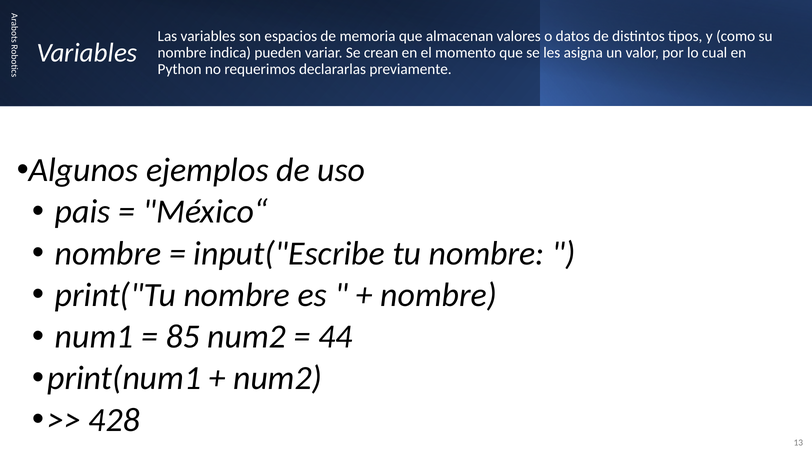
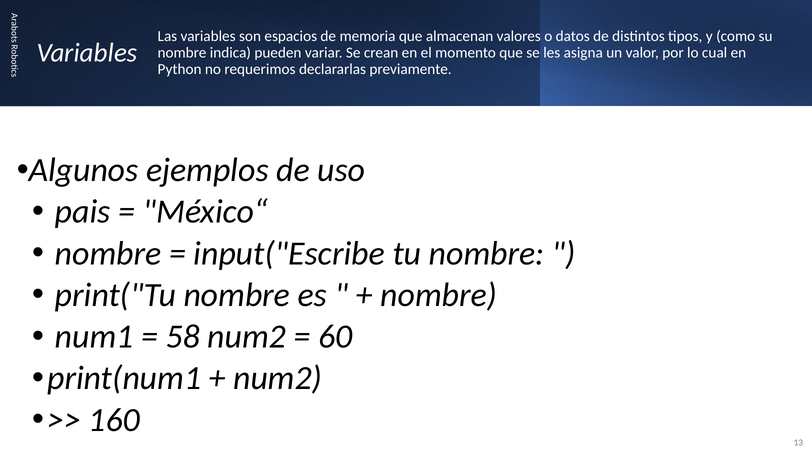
85: 85 -> 58
44: 44 -> 60
428: 428 -> 160
